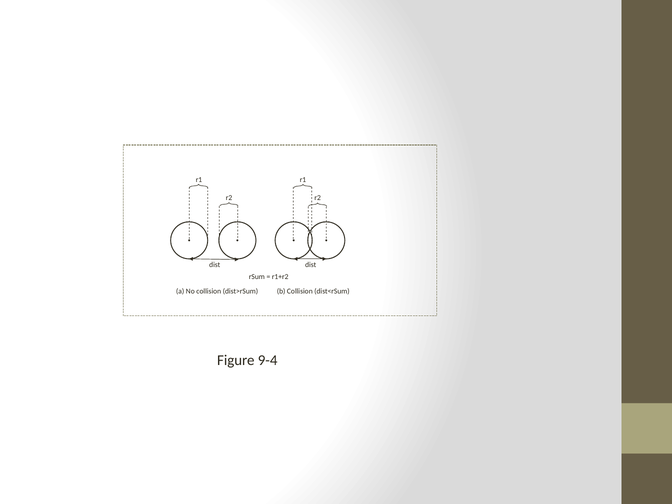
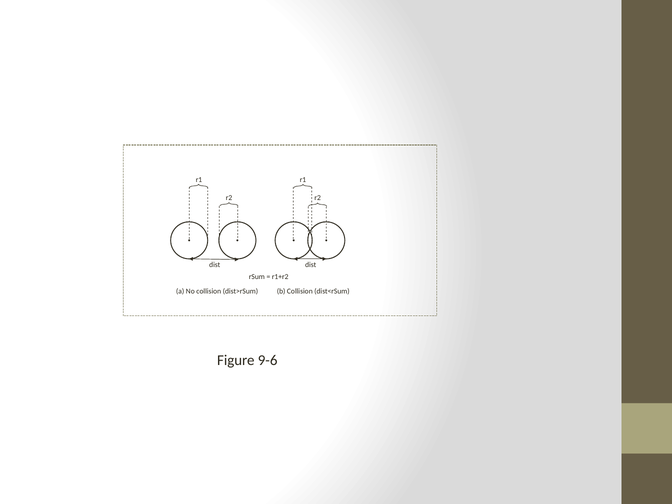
9-4: 9-4 -> 9-6
